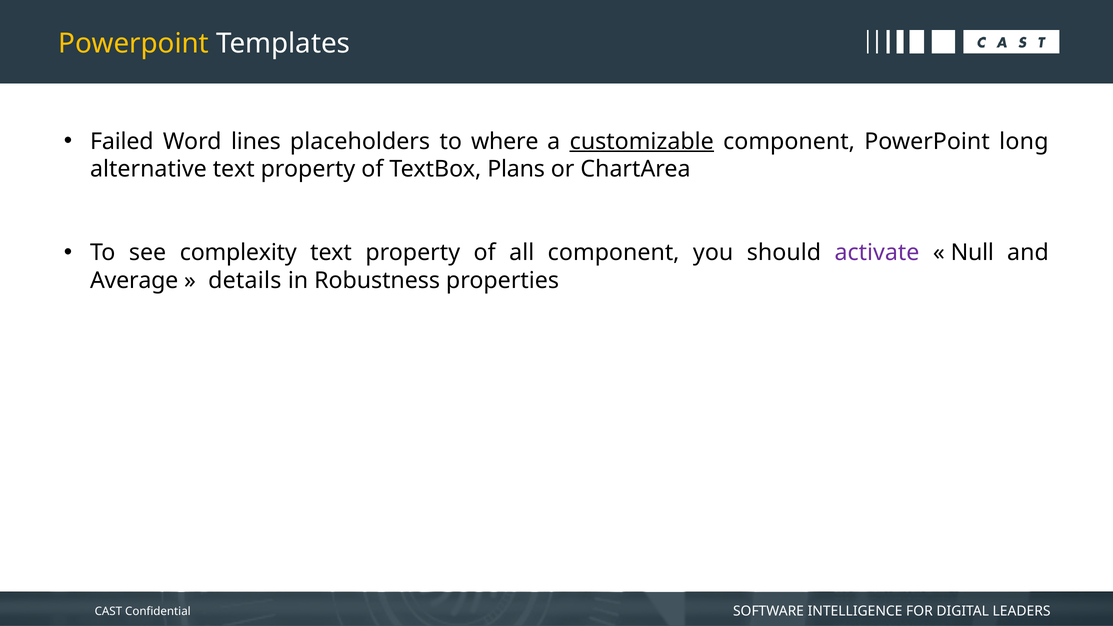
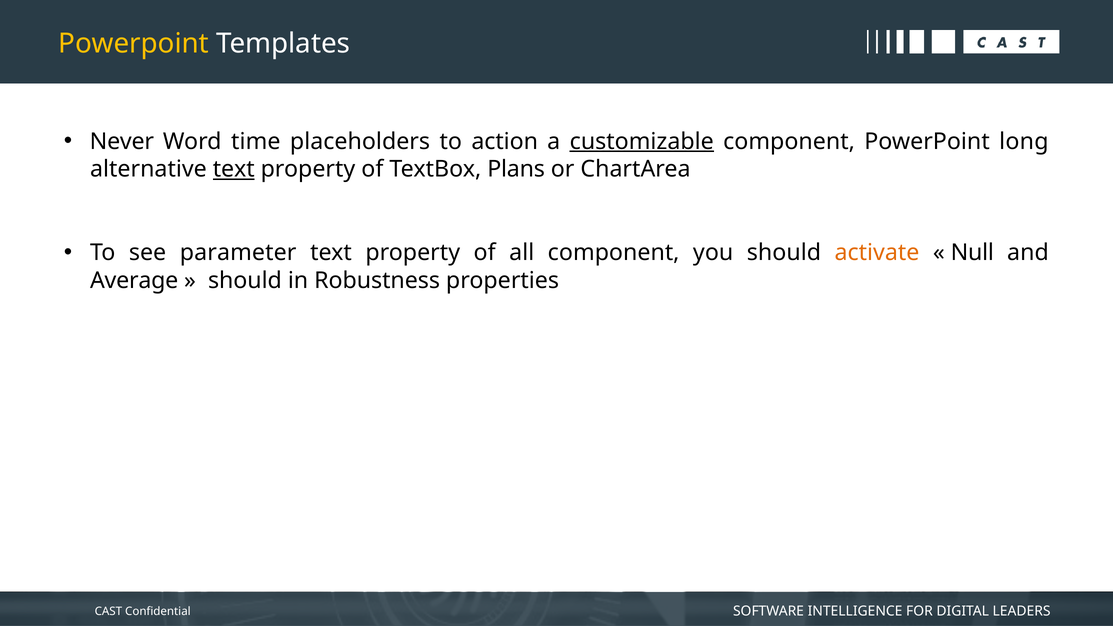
Failed: Failed -> Never
lines: lines -> time
where: where -> action
text at (234, 169) underline: none -> present
complexity: complexity -> parameter
activate colour: purple -> orange
details at (245, 281): details -> should
